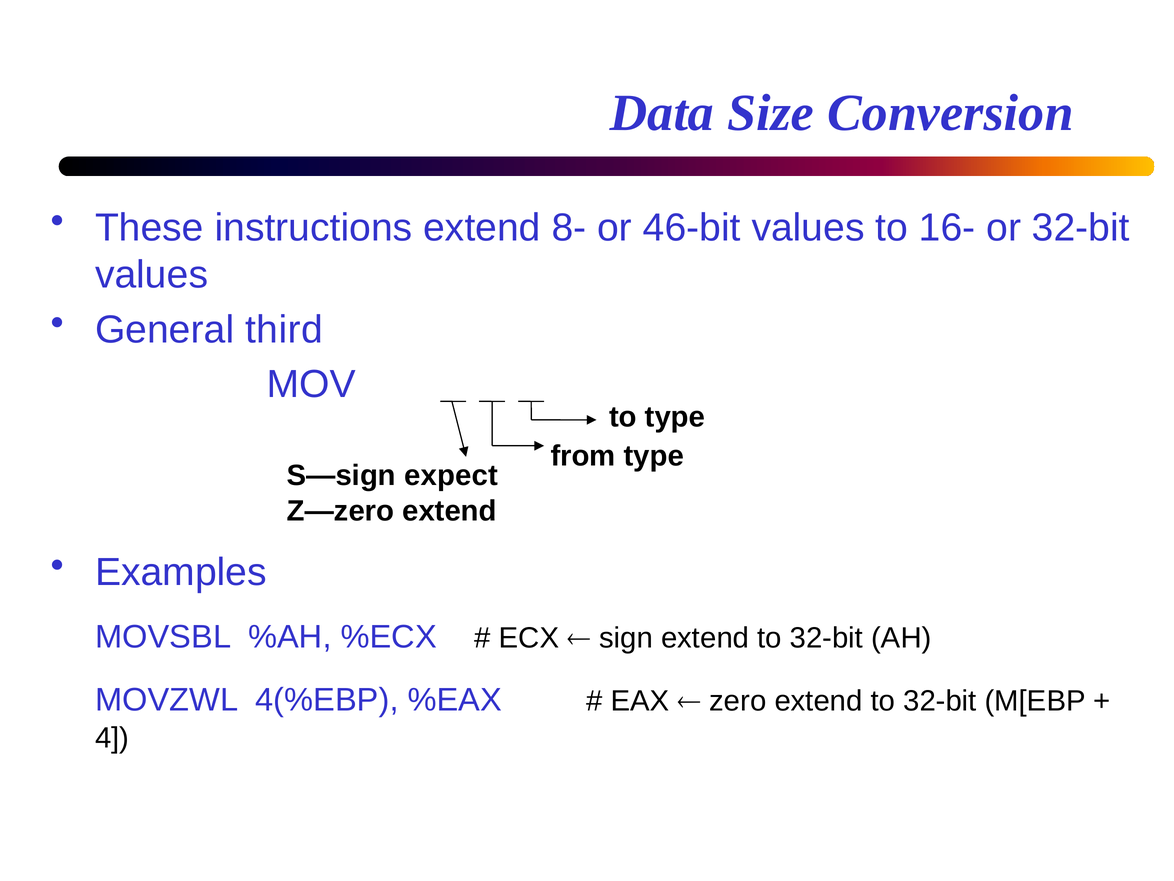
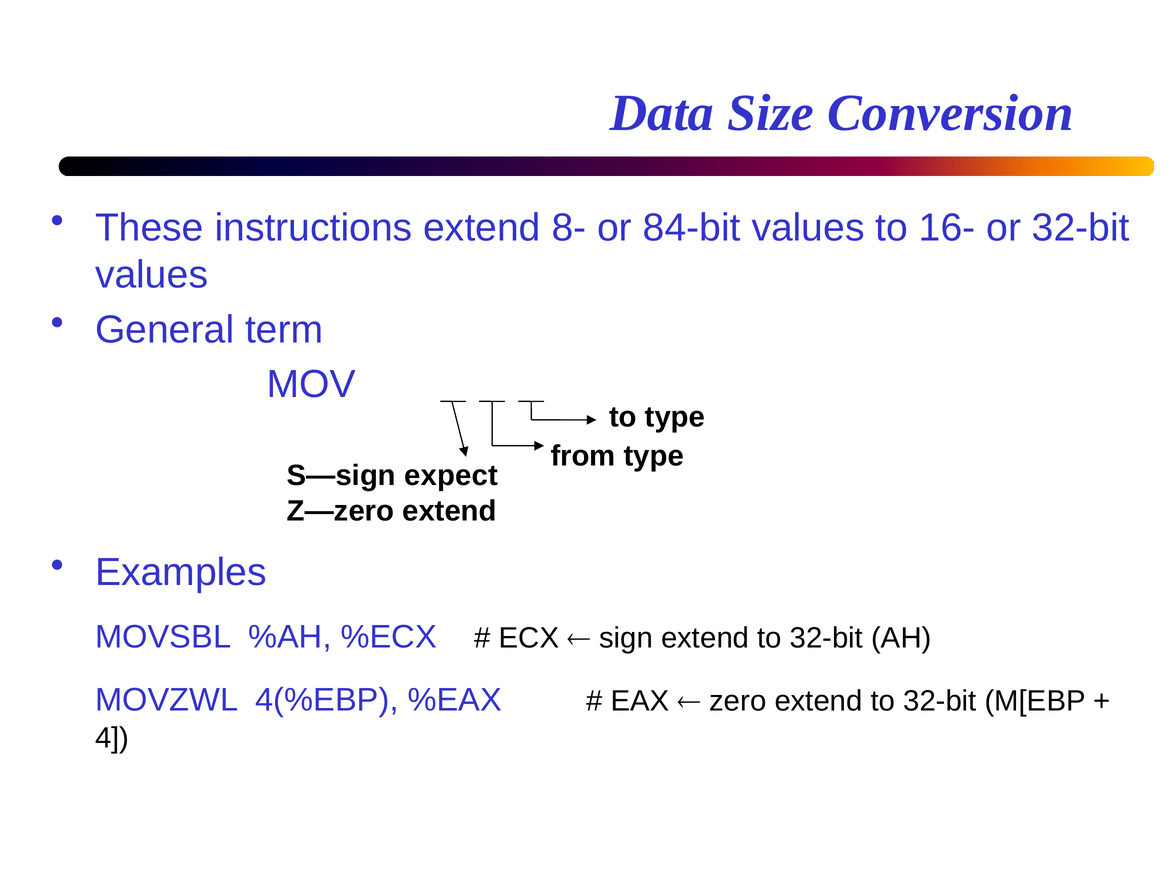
46-bit: 46-bit -> 84-bit
third: third -> term
